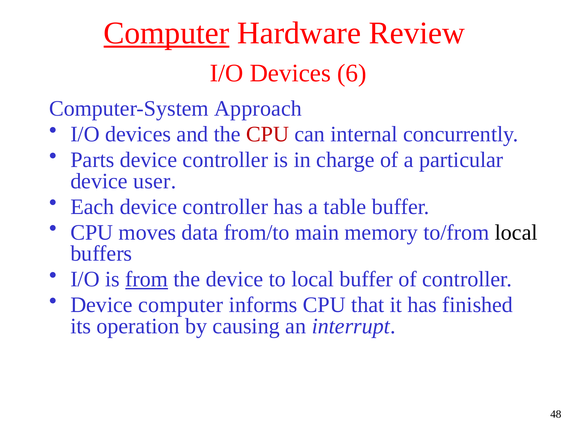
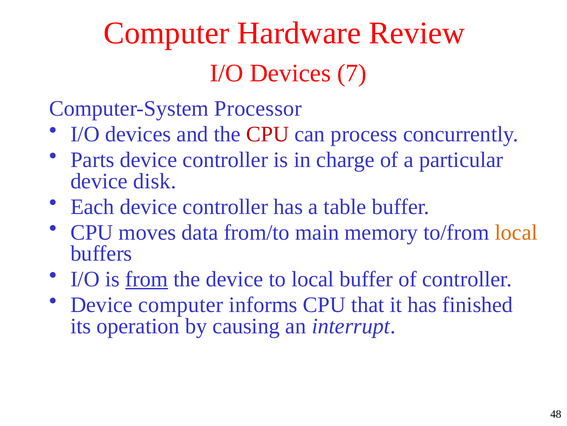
Computer at (166, 33) underline: present -> none
6: 6 -> 7
Approach: Approach -> Processor
internal: internal -> process
user: user -> disk
local at (516, 232) colour: black -> orange
